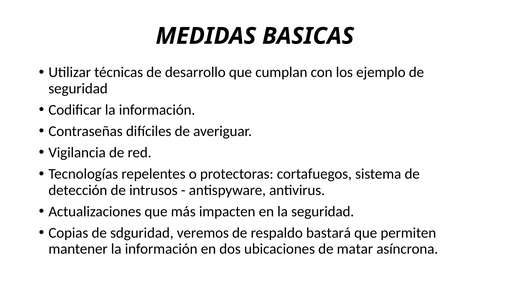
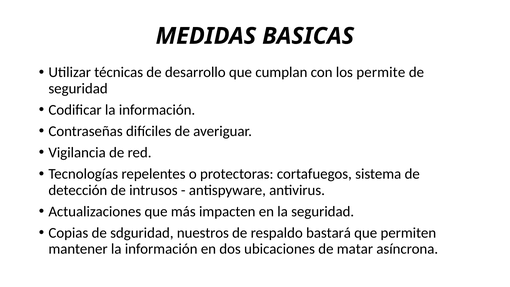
ejemplo: ejemplo -> permite
veremos: veremos -> nuestros
